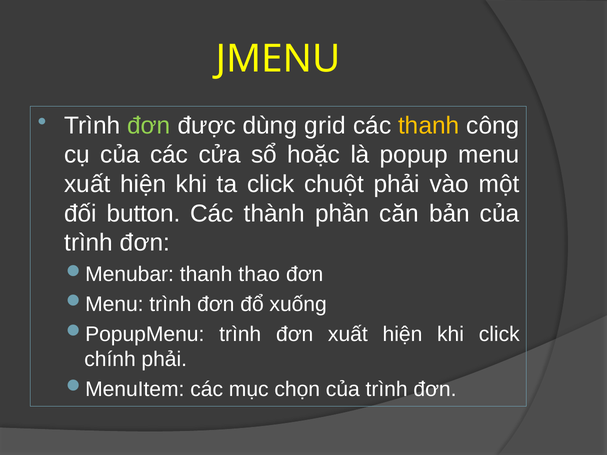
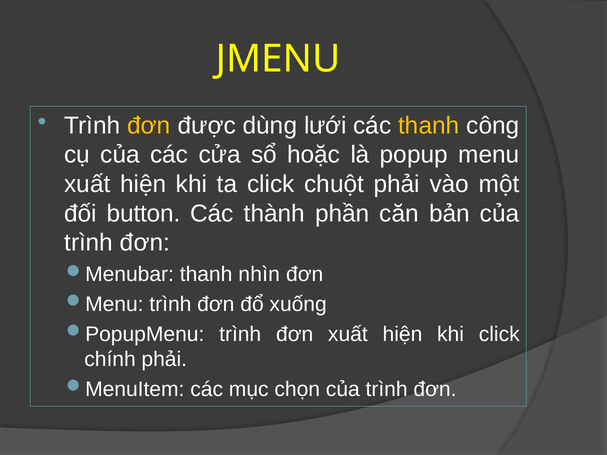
đơn at (149, 126) colour: light green -> yellow
grid: grid -> lưới
thao: thao -> nhìn
